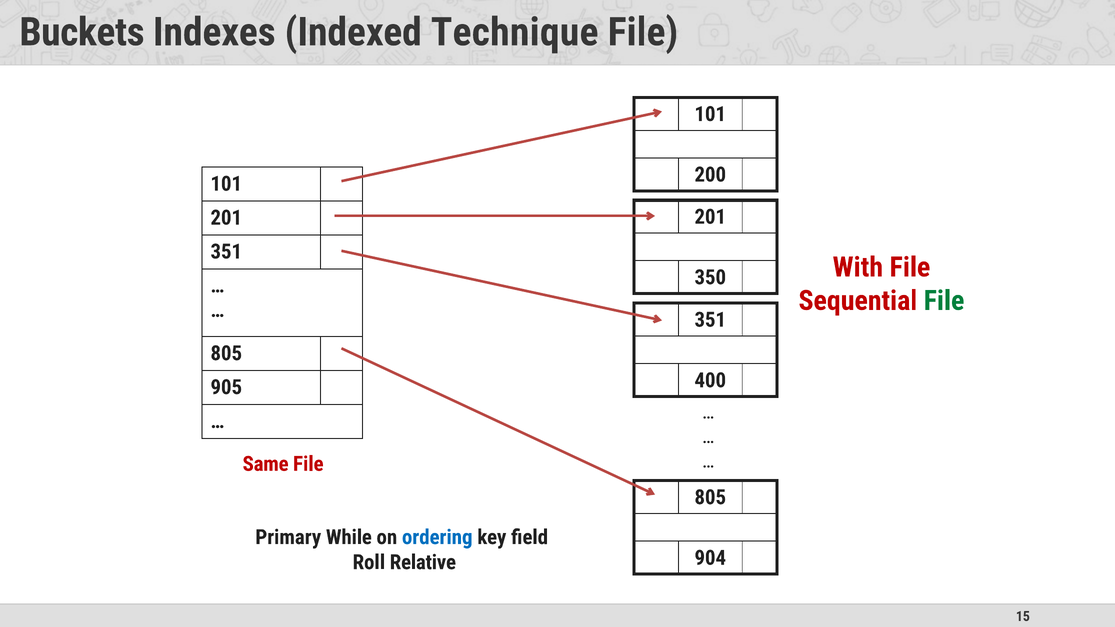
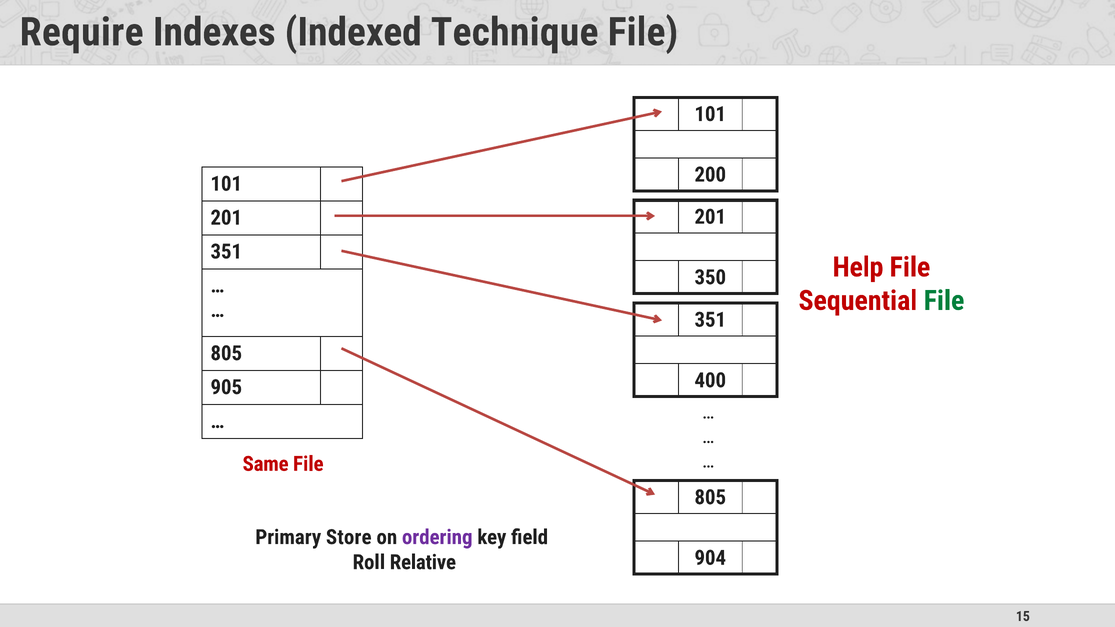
Buckets: Buckets -> Require
With: With -> Help
While: While -> Store
ordering colour: blue -> purple
